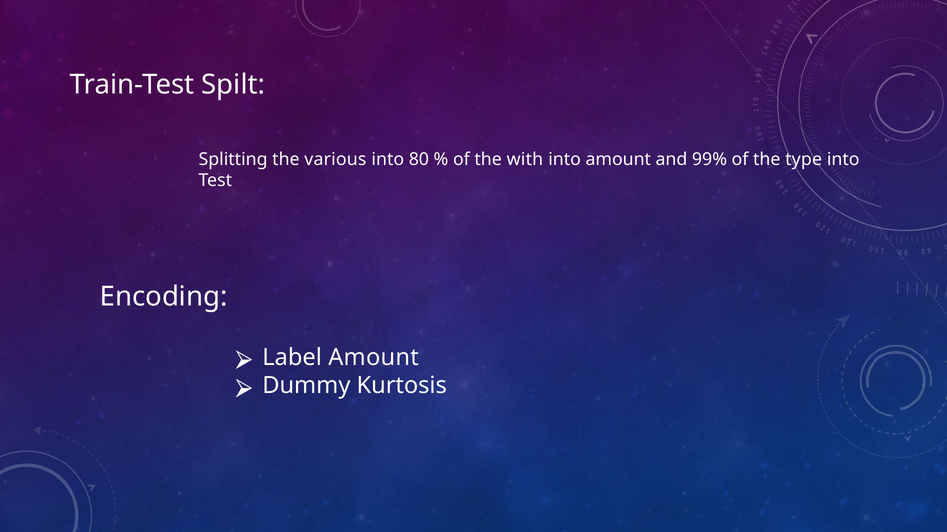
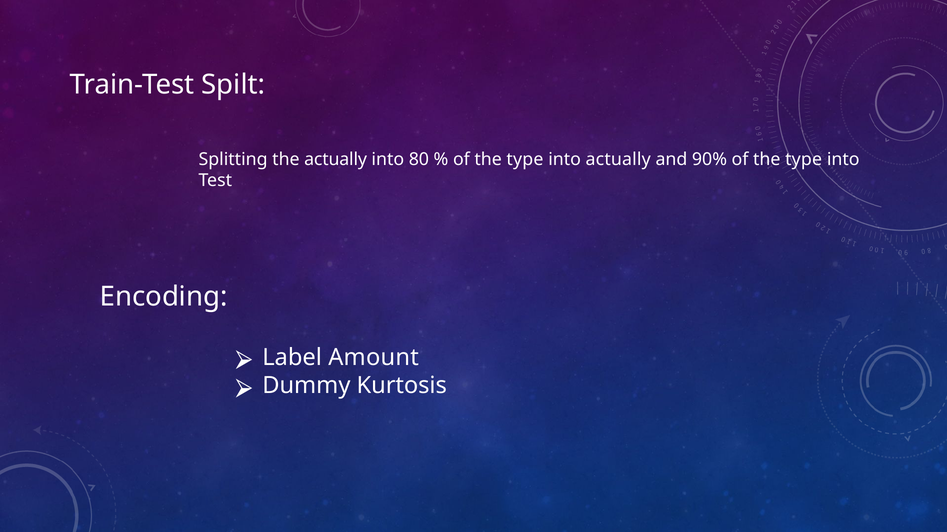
the various: various -> actually
with at (525, 160): with -> type
into amount: amount -> actually
99%: 99% -> 90%
